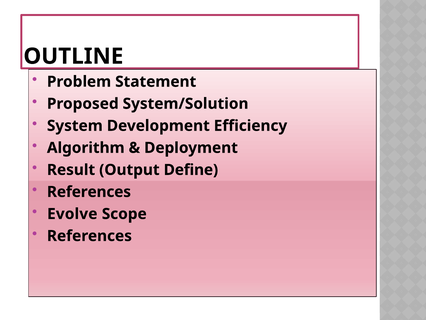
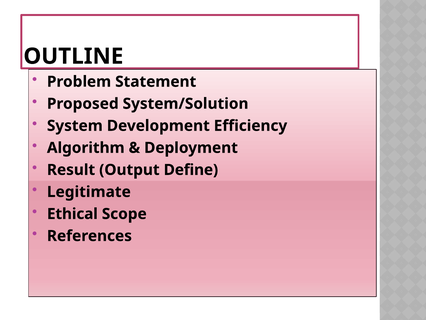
References at (89, 192): References -> Legitimate
Evolve: Evolve -> Ethical
